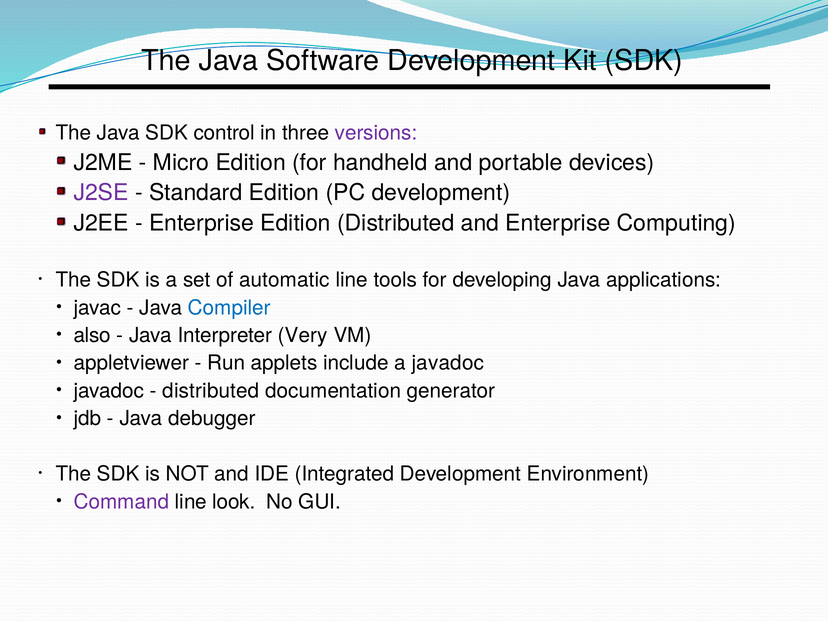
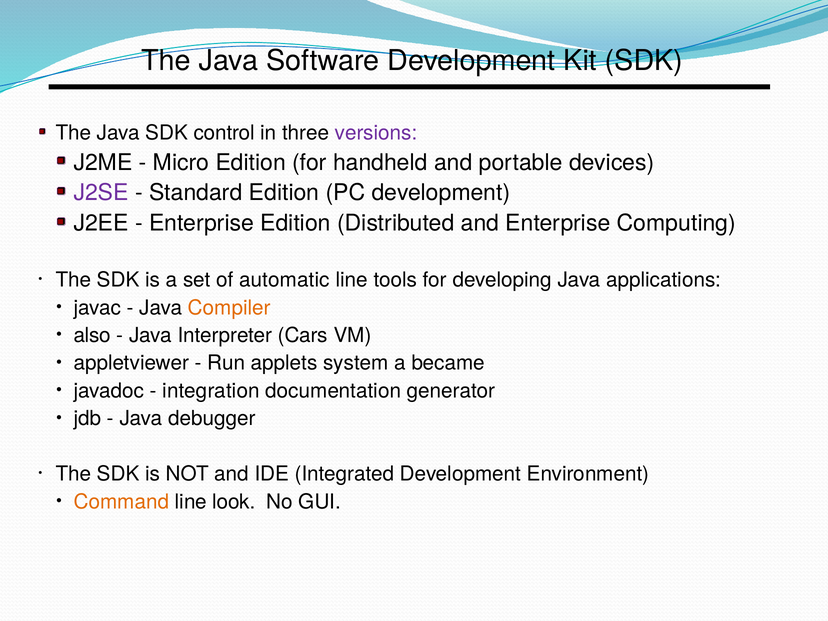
Compiler colour: blue -> orange
Very: Very -> Cars
include: include -> system
a javadoc: javadoc -> became
distributed at (211, 391): distributed -> integration
Command colour: purple -> orange
